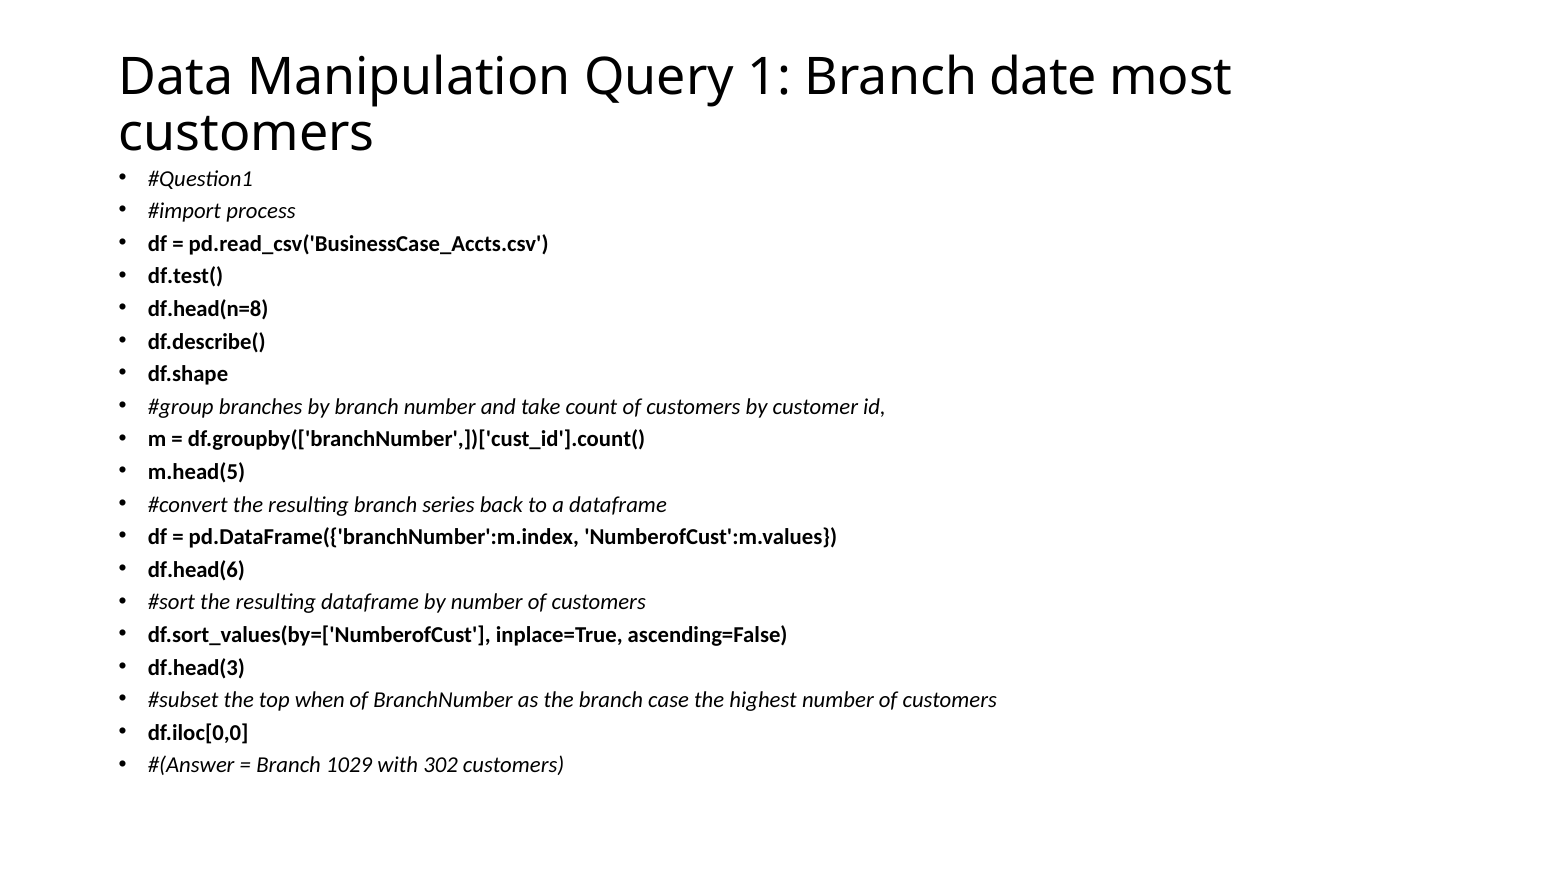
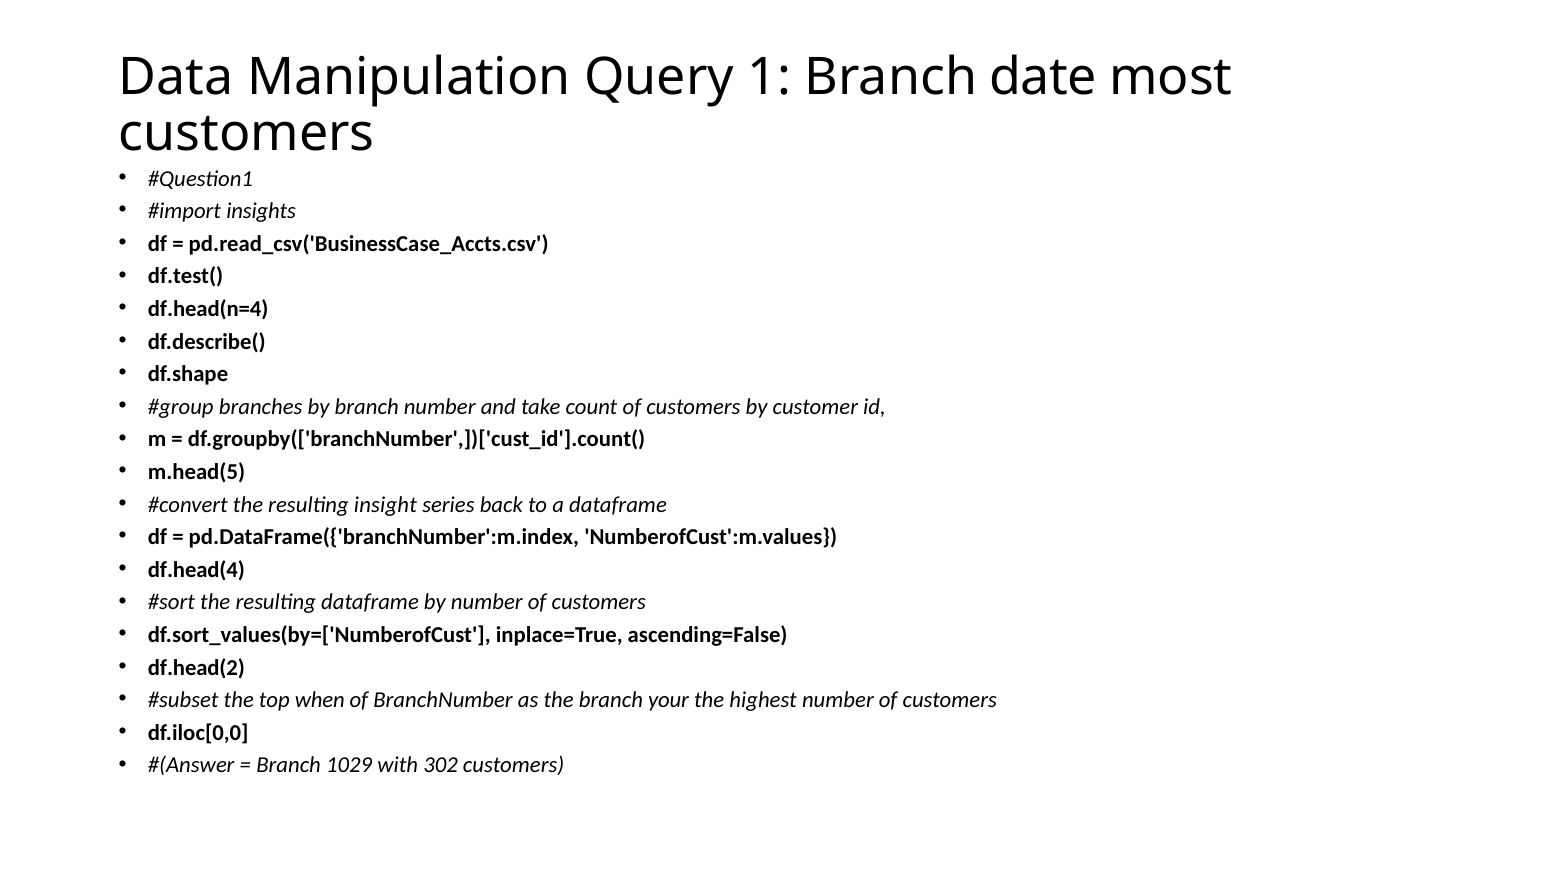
process: process -> insights
df.head(n=8: df.head(n=8 -> df.head(n=4
resulting branch: branch -> insight
df.head(6: df.head(6 -> df.head(4
df.head(3: df.head(3 -> df.head(2
case: case -> your
